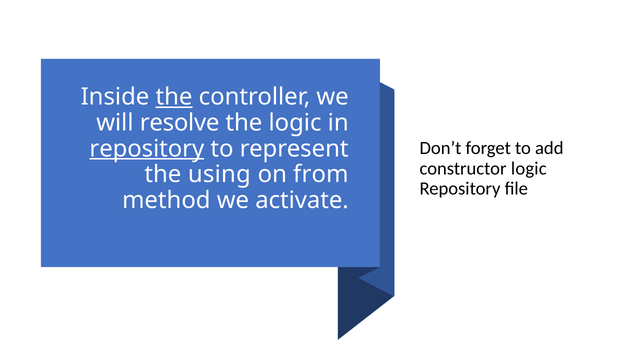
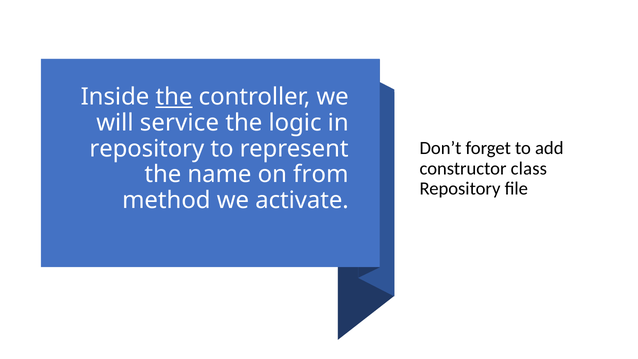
resolve: resolve -> service
repository at (147, 149) underline: present -> none
constructor logic: logic -> class
using: using -> name
